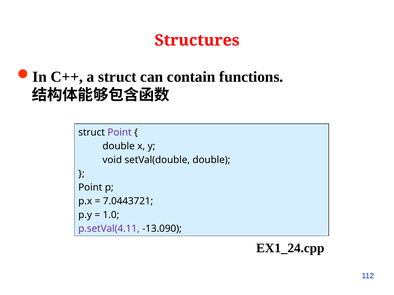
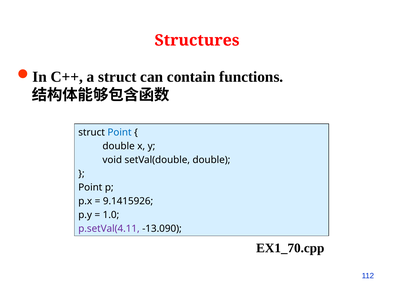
Point at (120, 133) colour: purple -> blue
7.0443721: 7.0443721 -> 9.1415926
EX1_24.cpp: EX1_24.cpp -> EX1_70.cpp
